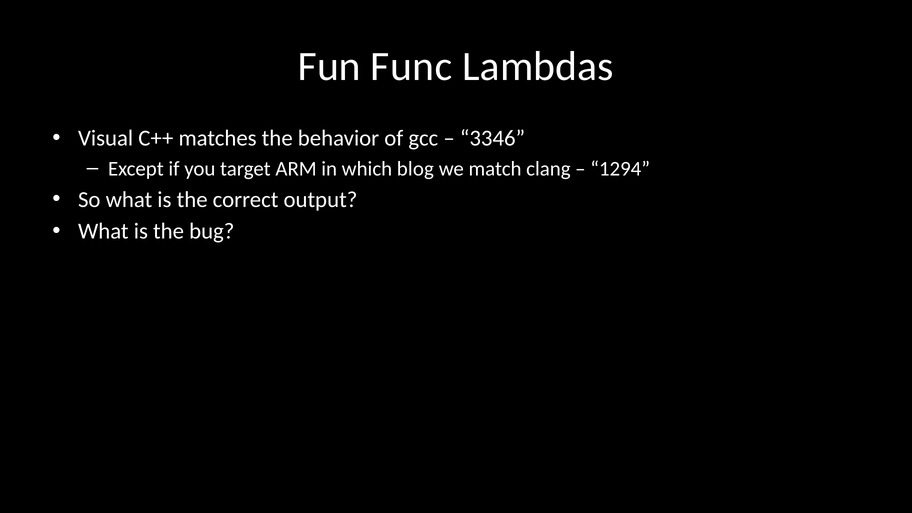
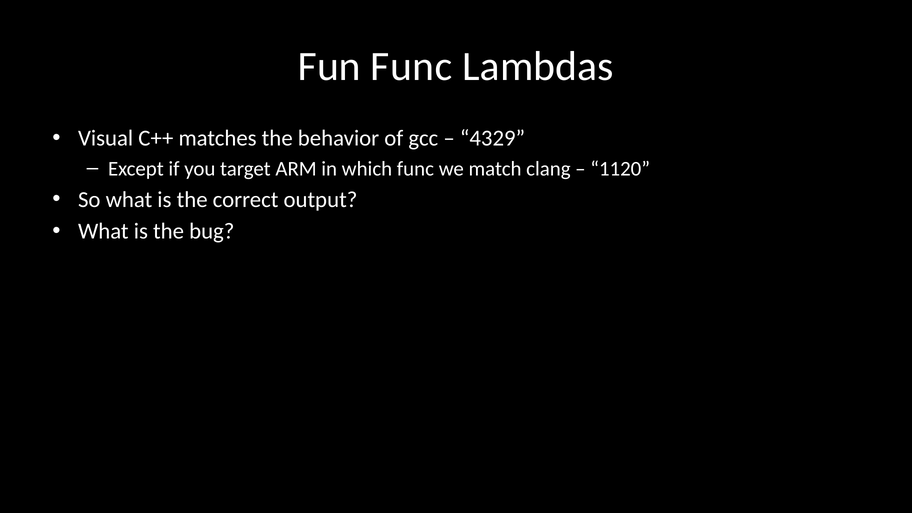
3346: 3346 -> 4329
which blog: blog -> func
1294: 1294 -> 1120
